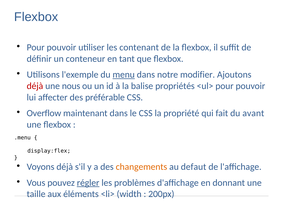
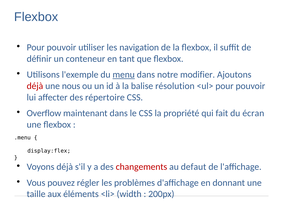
contenant: contenant -> navigation
propriétés: propriétés -> résolution
préférable: préférable -> répertoire
avant: avant -> écran
changements colour: orange -> red
régler underline: present -> none
